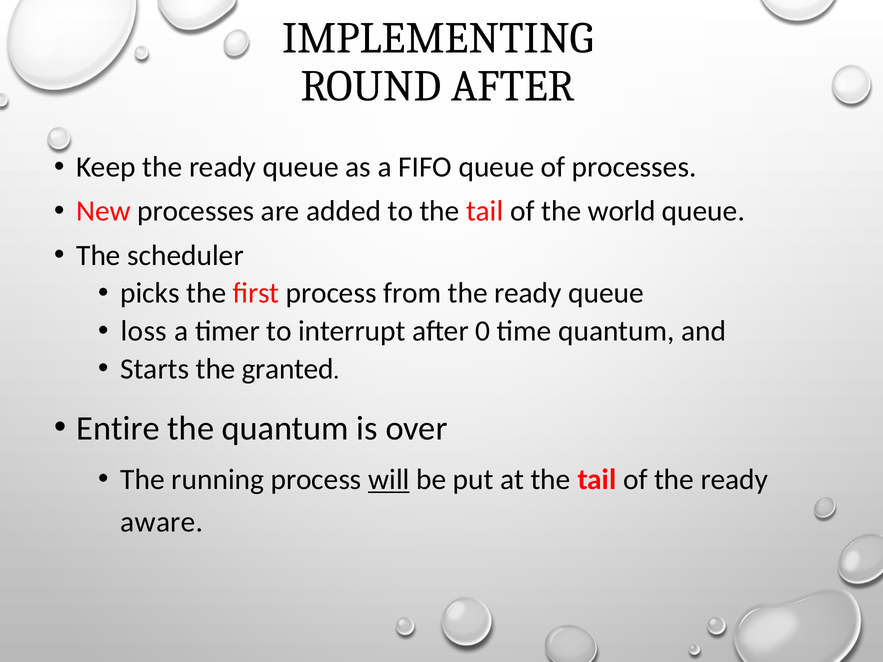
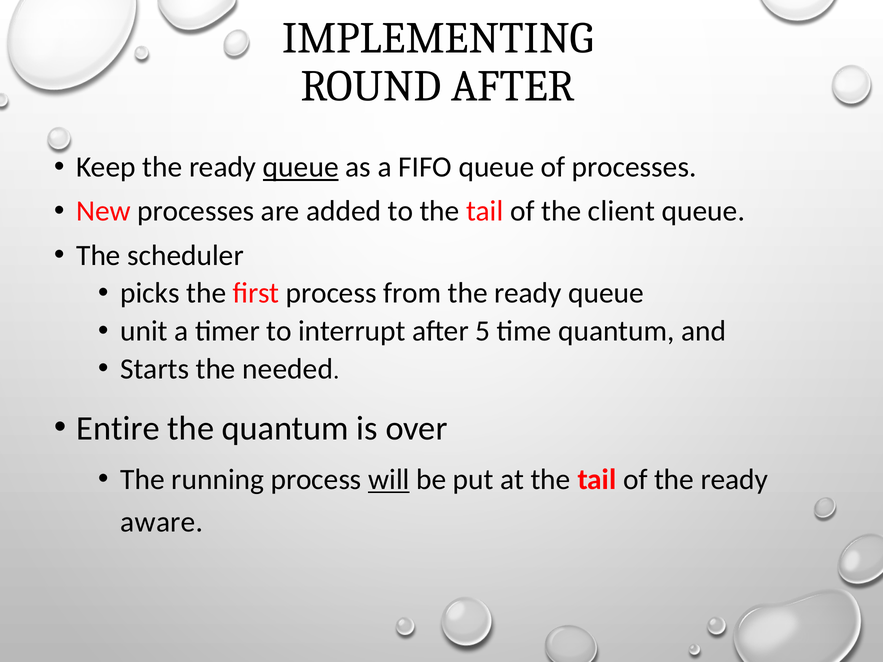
queue at (301, 167) underline: none -> present
world: world -> client
loss: loss -> unit
0: 0 -> 5
granted: granted -> needed
